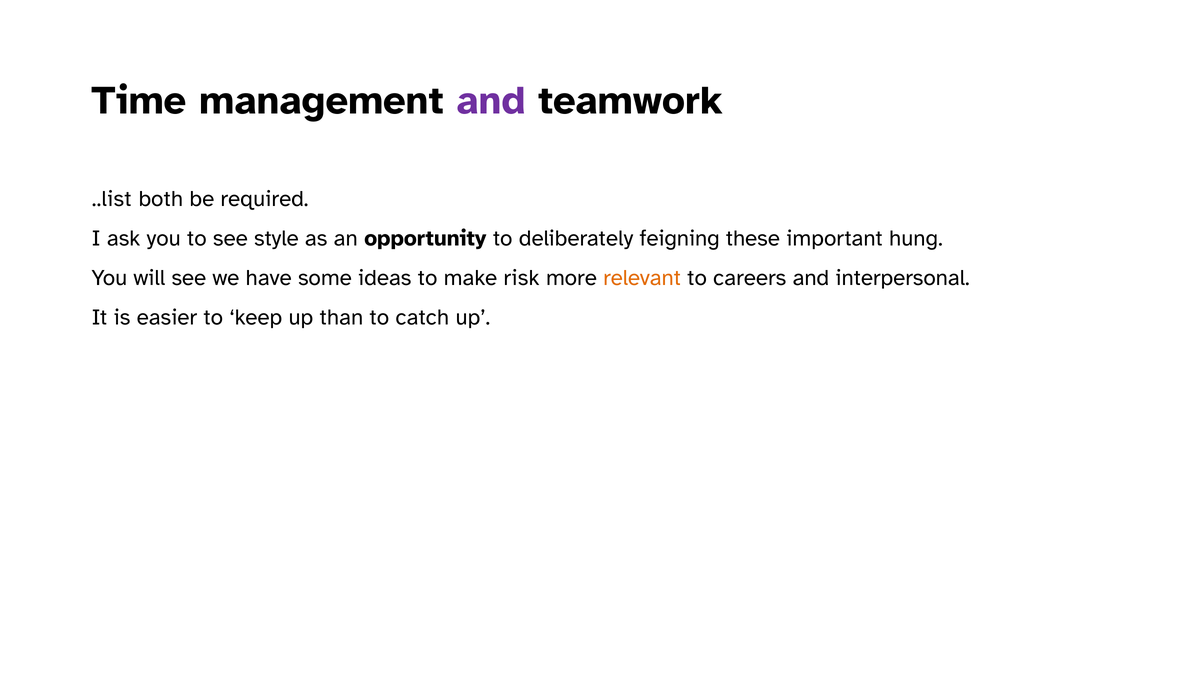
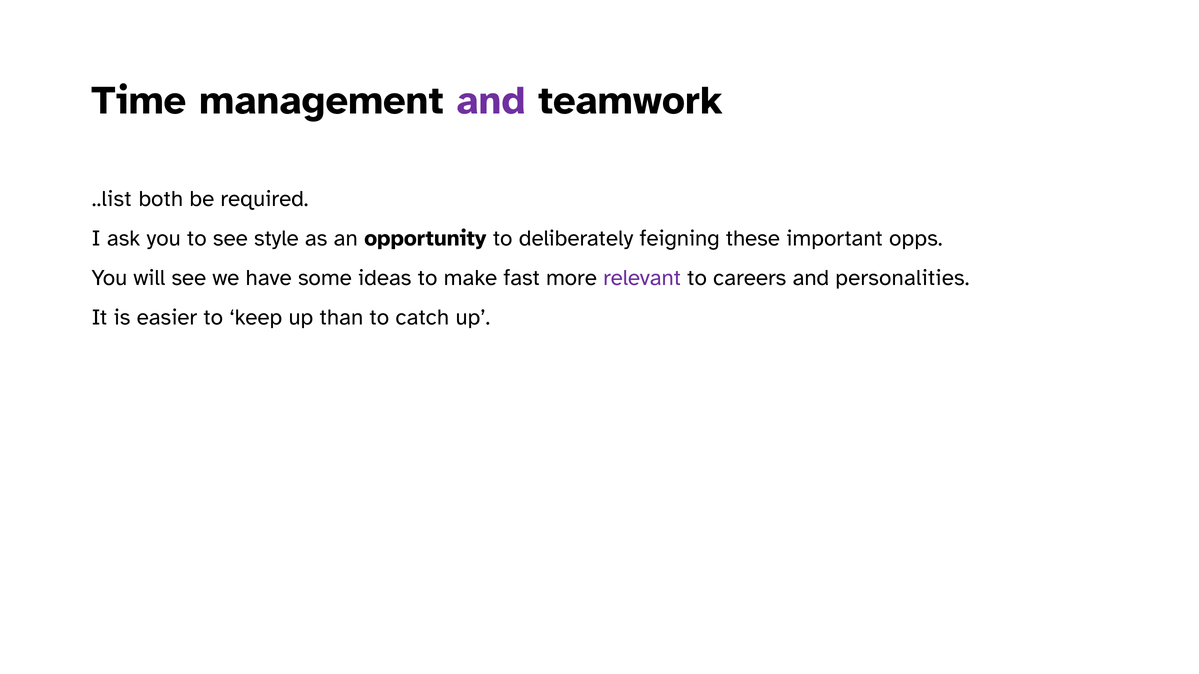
hung: hung -> opps
risk: risk -> fast
relevant colour: orange -> purple
interpersonal: interpersonal -> personalities
